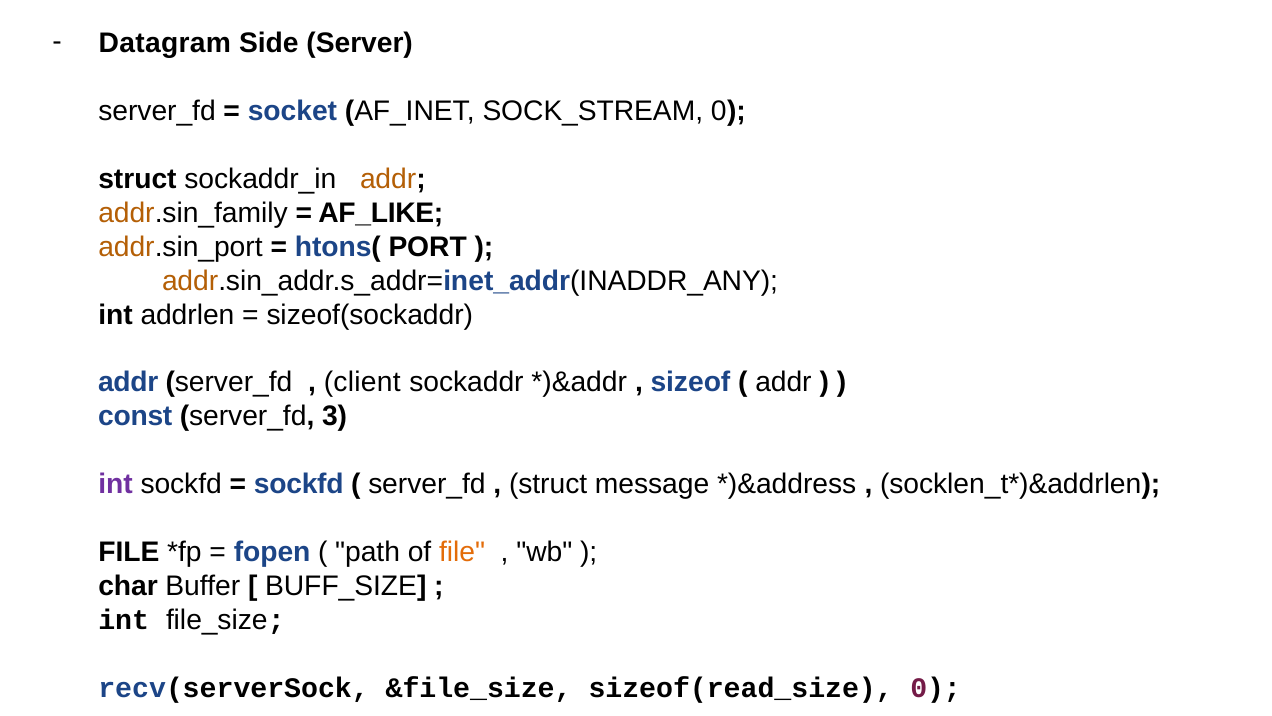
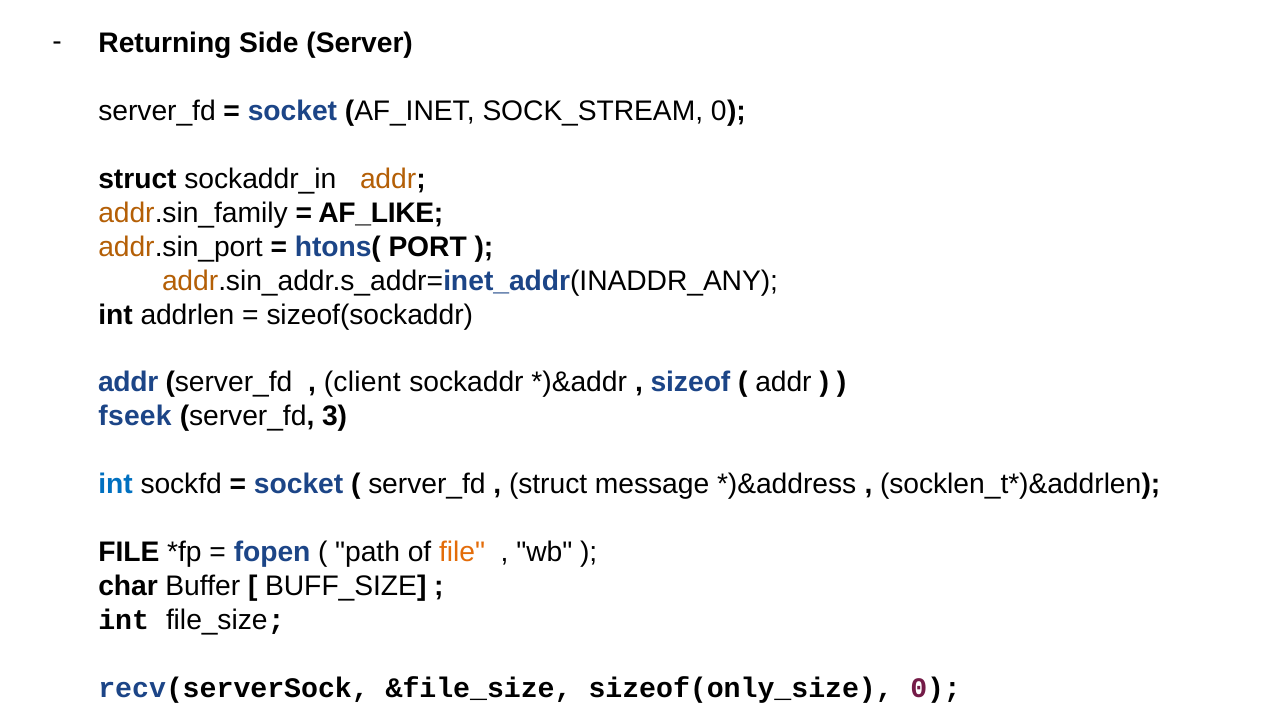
Datagram: Datagram -> Returning
const: const -> fseek
int at (116, 484) colour: purple -> blue
sockfd at (299, 484): sockfd -> socket
sizeof(read_size: sizeof(read_size -> sizeof(only_size
